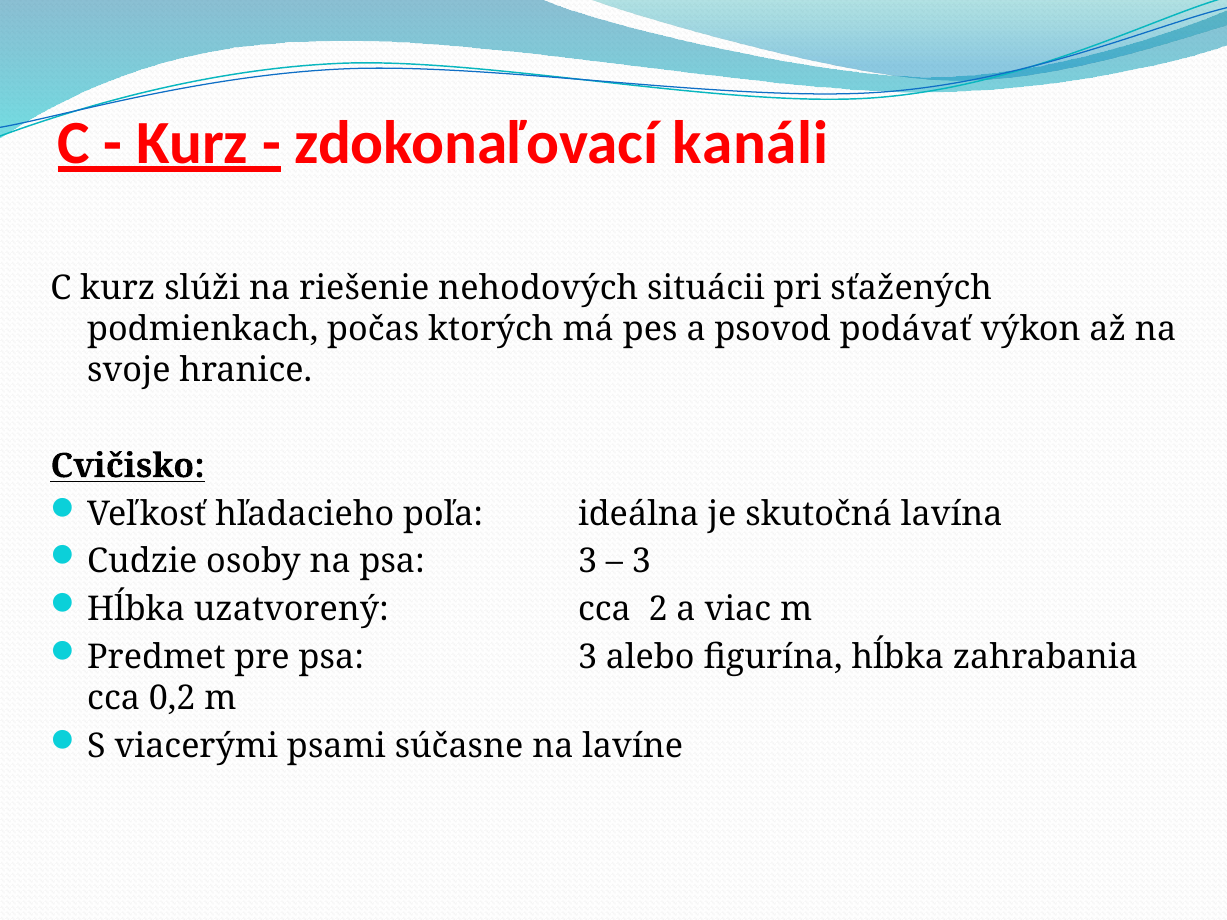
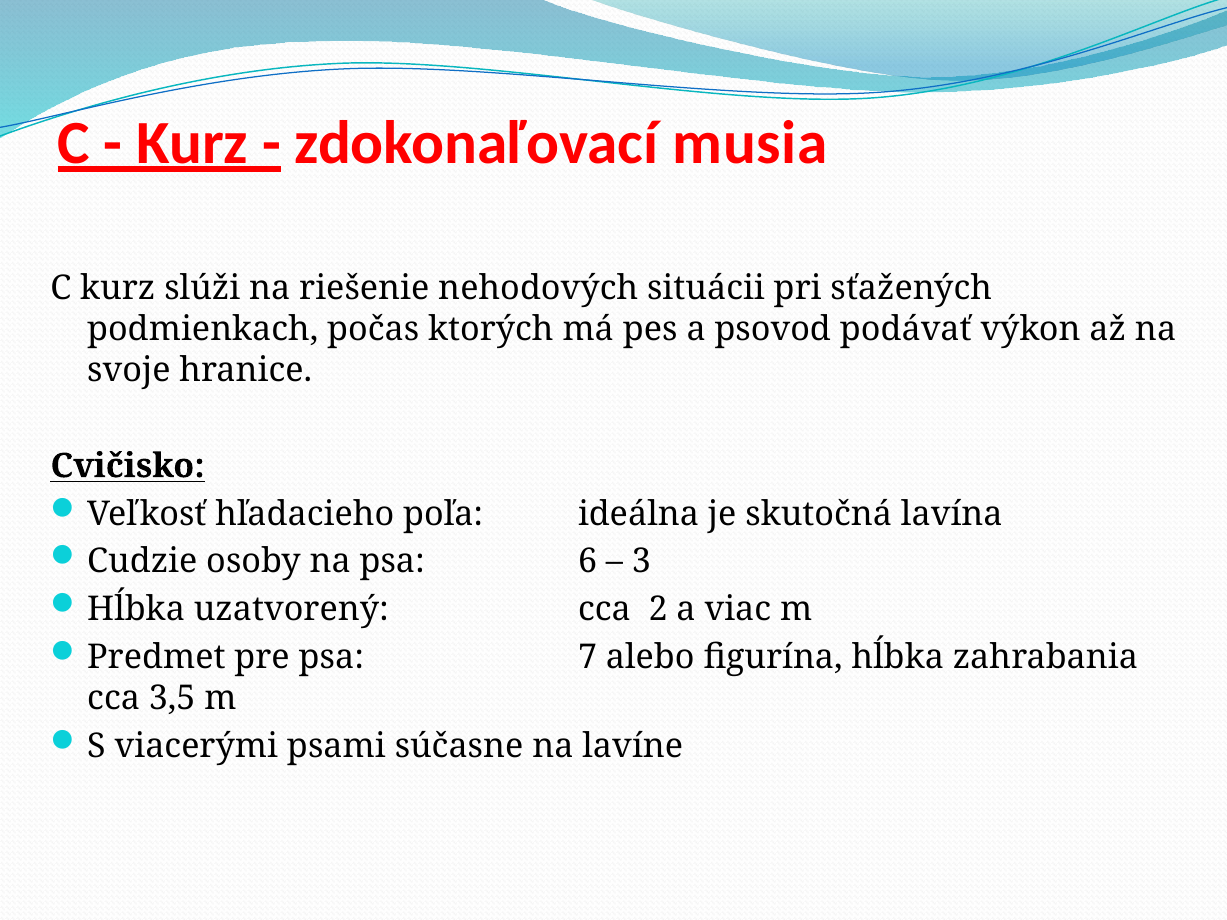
kanáli: kanáli -> musia
na psa 3: 3 -> 6
pre psa 3: 3 -> 7
0,2: 0,2 -> 3,5
